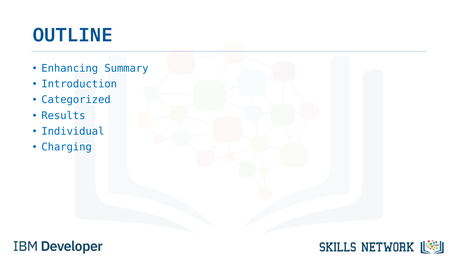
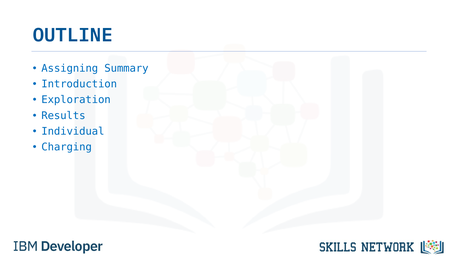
Enhancing: Enhancing -> Assigning
Categorized: Categorized -> Exploration
